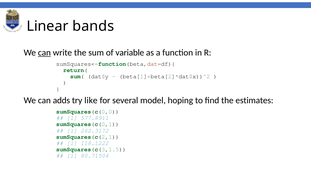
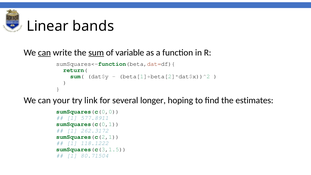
sum underline: none -> present
adds: adds -> your
like: like -> link
model: model -> longer
